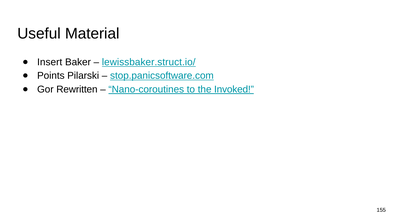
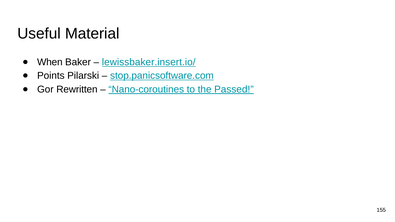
Insert: Insert -> When
lewissbaker.struct.io/: lewissbaker.struct.io/ -> lewissbaker.insert.io/
Invoked: Invoked -> Passed
